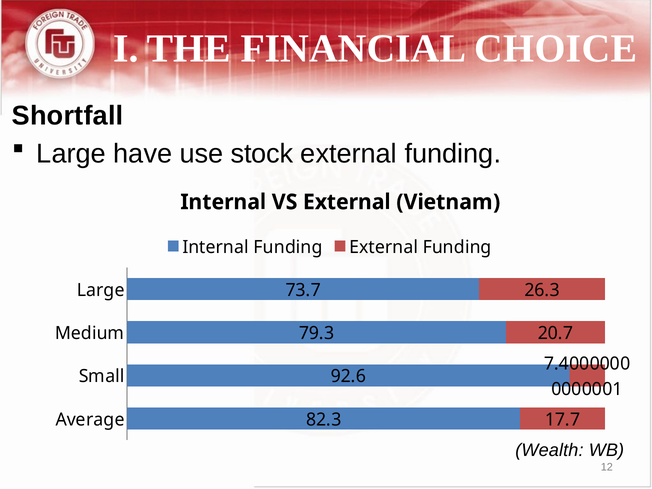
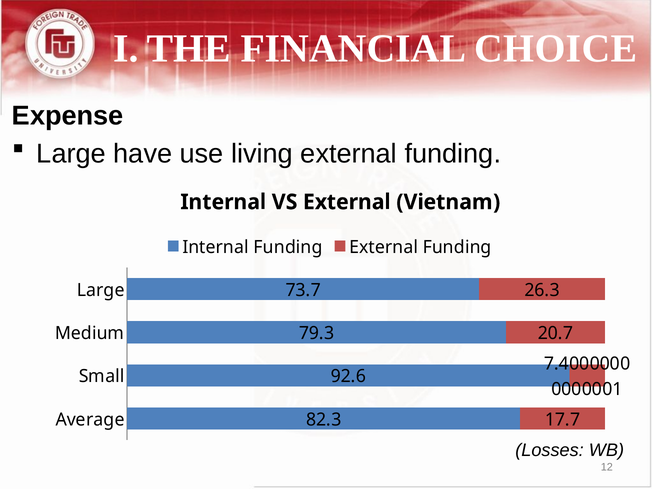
Shortfall: Shortfall -> Expense
stock: stock -> living
Wealth: Wealth -> Losses
